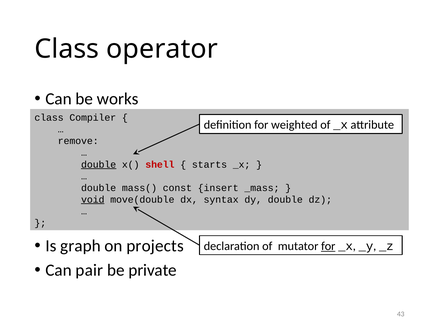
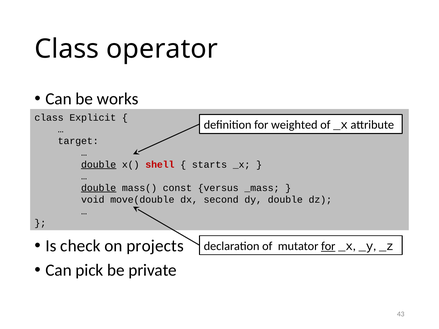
Compiler: Compiler -> Explicit
remove: remove -> target
double at (99, 188) underline: none -> present
insert: insert -> versus
void underline: present -> none
syntax: syntax -> second
graph: graph -> check
pair: pair -> pick
